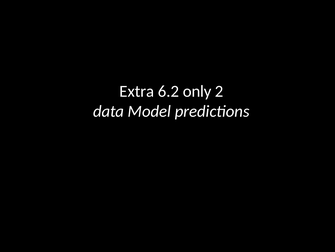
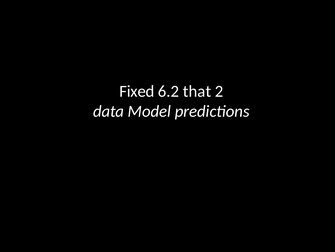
Extra: Extra -> Fixed
only: only -> that
